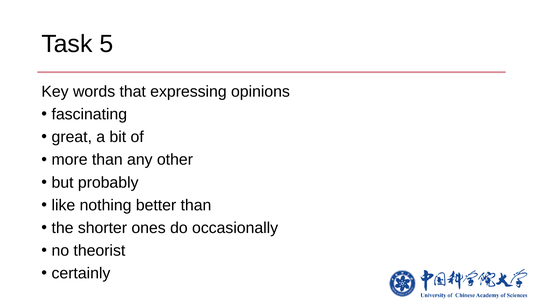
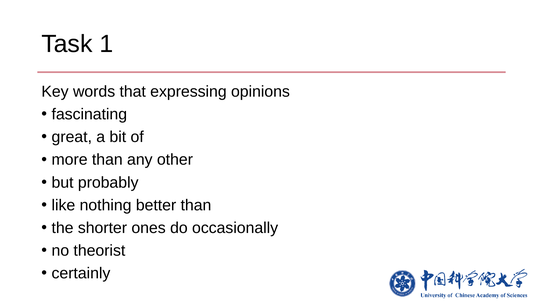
5: 5 -> 1
